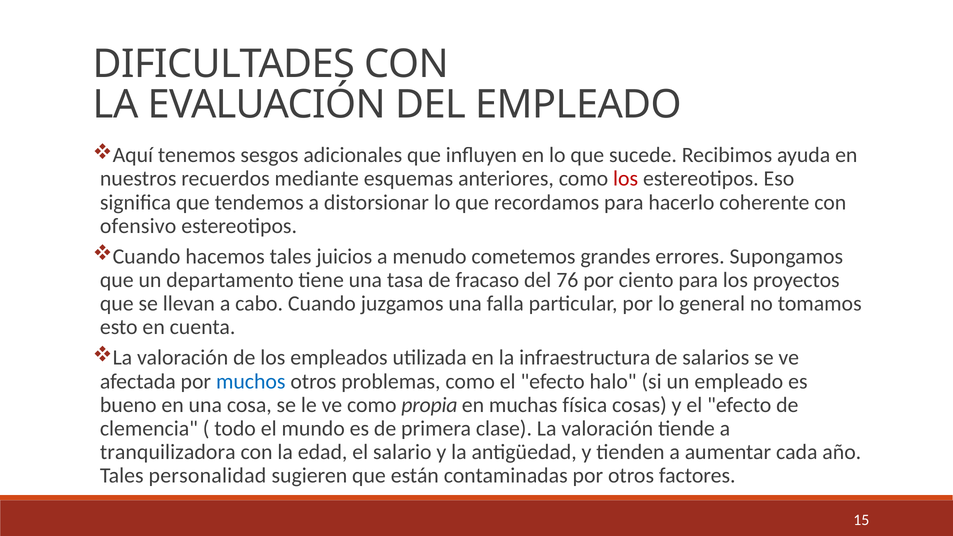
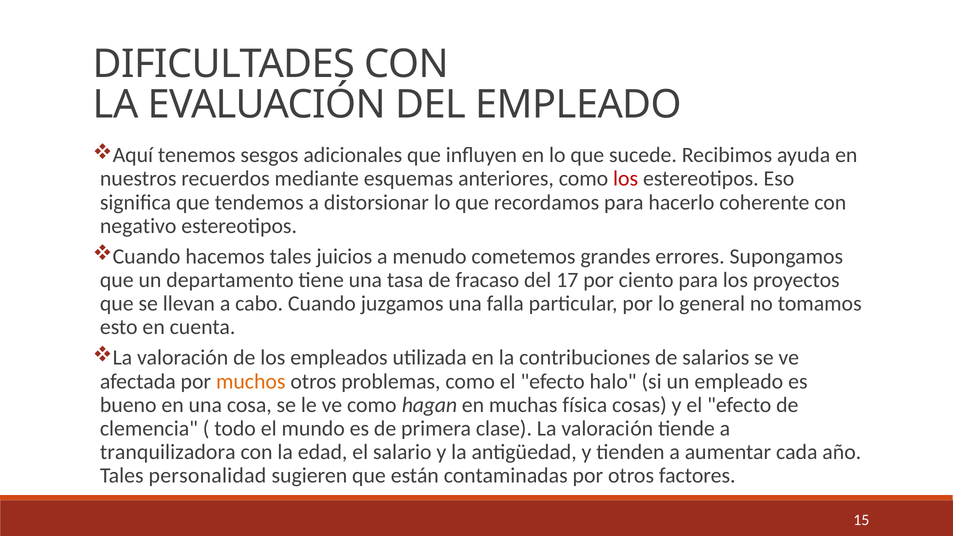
ofensivo: ofensivo -> negativo
76: 76 -> 17
infraestructura: infraestructura -> contribuciones
muchos colour: blue -> orange
propia: propia -> hagan
